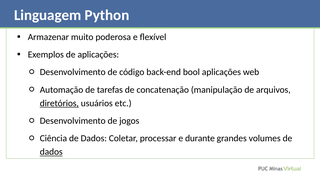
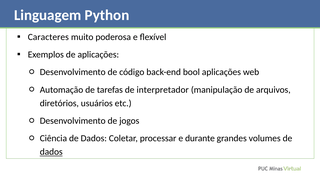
Armazenar: Armazenar -> Caracteres
concatenação: concatenação -> interpretador
diretórios underline: present -> none
